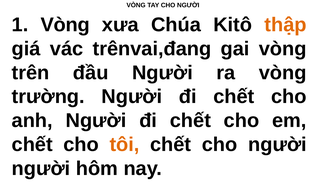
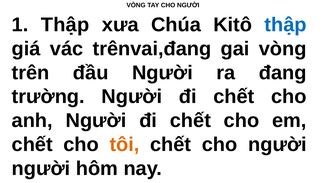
1 Vòng: Vòng -> Thập
thập at (286, 25) colour: orange -> blue
ra vòng: vòng -> đang
